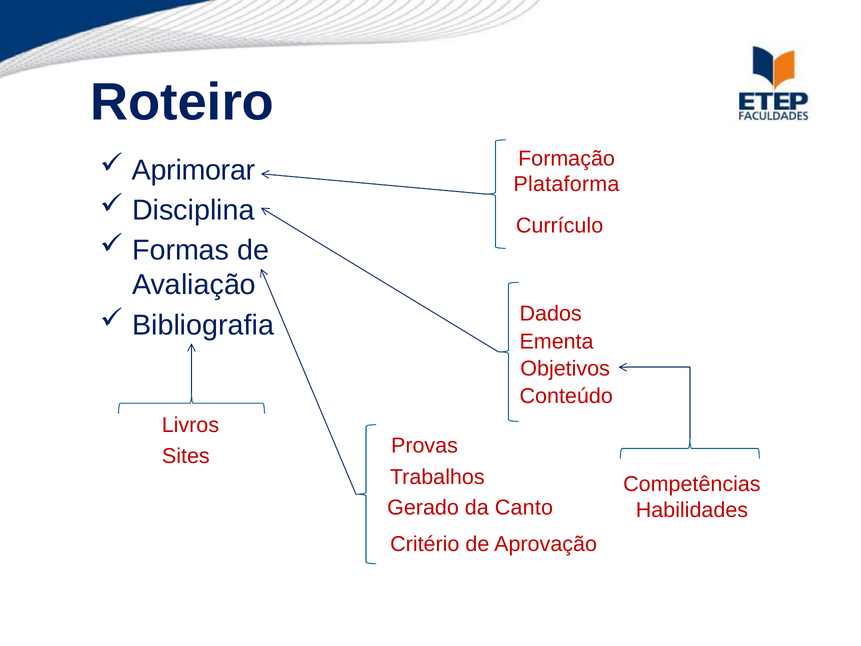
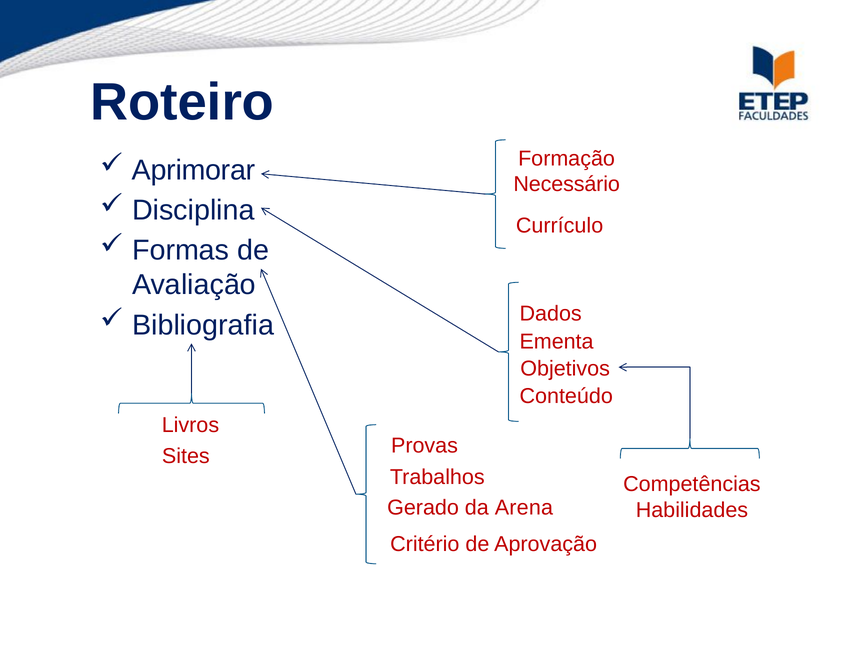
Plataforma: Plataforma -> Necessário
Canto: Canto -> Arena
